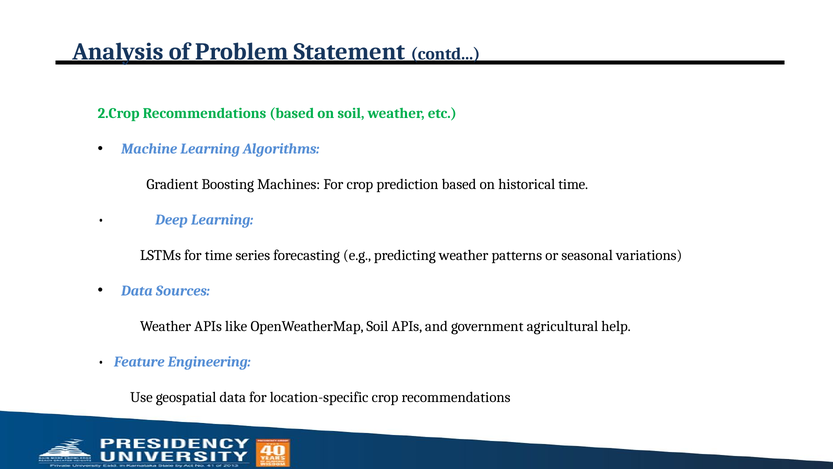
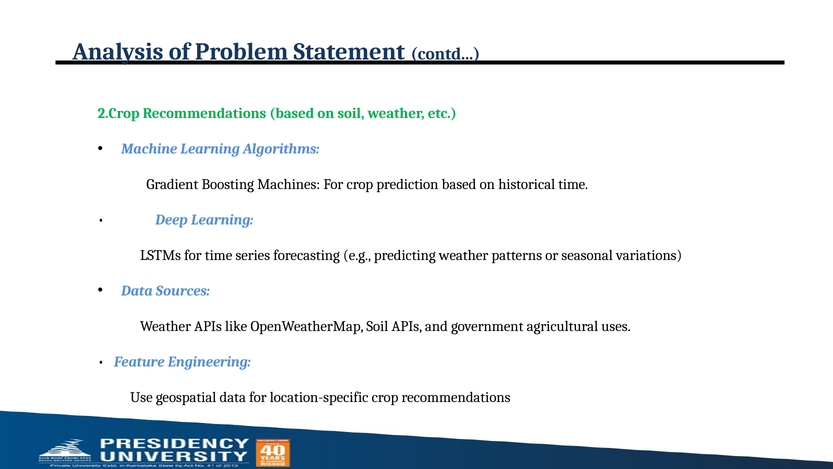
help: help -> uses
